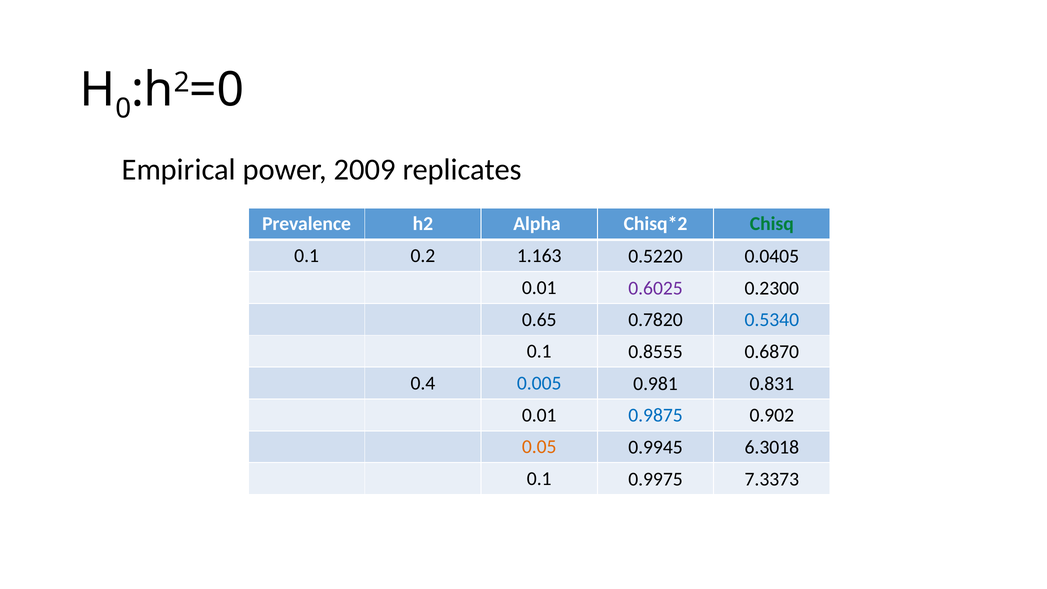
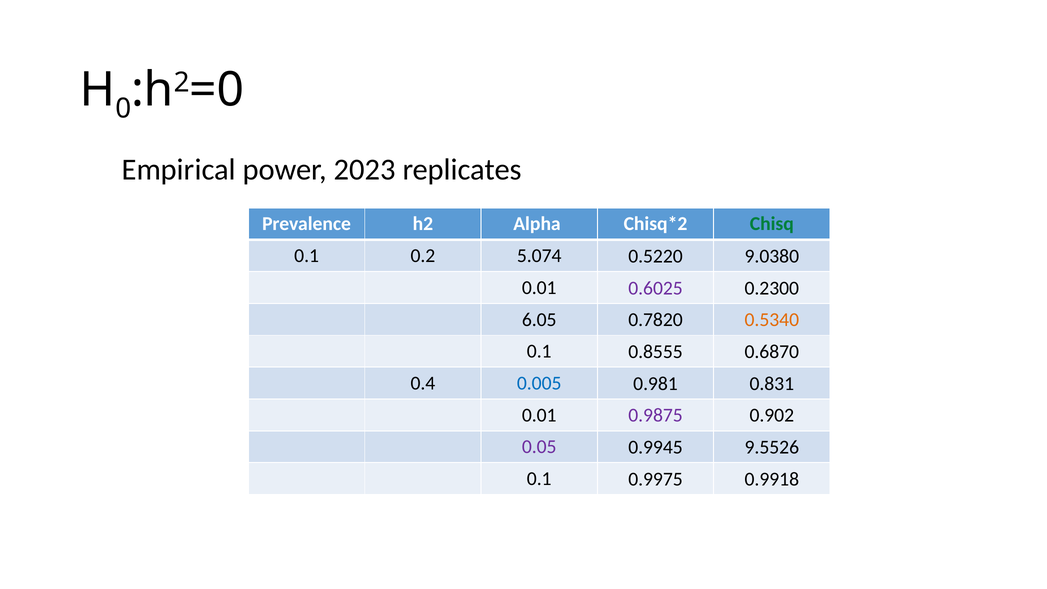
2009: 2009 -> 2023
1.163: 1.163 -> 5.074
0.0405: 0.0405 -> 9.0380
0.65: 0.65 -> 6.05
0.5340 colour: blue -> orange
0.9875 colour: blue -> purple
0.05 colour: orange -> purple
6.3018: 6.3018 -> 9.5526
7.3373: 7.3373 -> 0.9918
